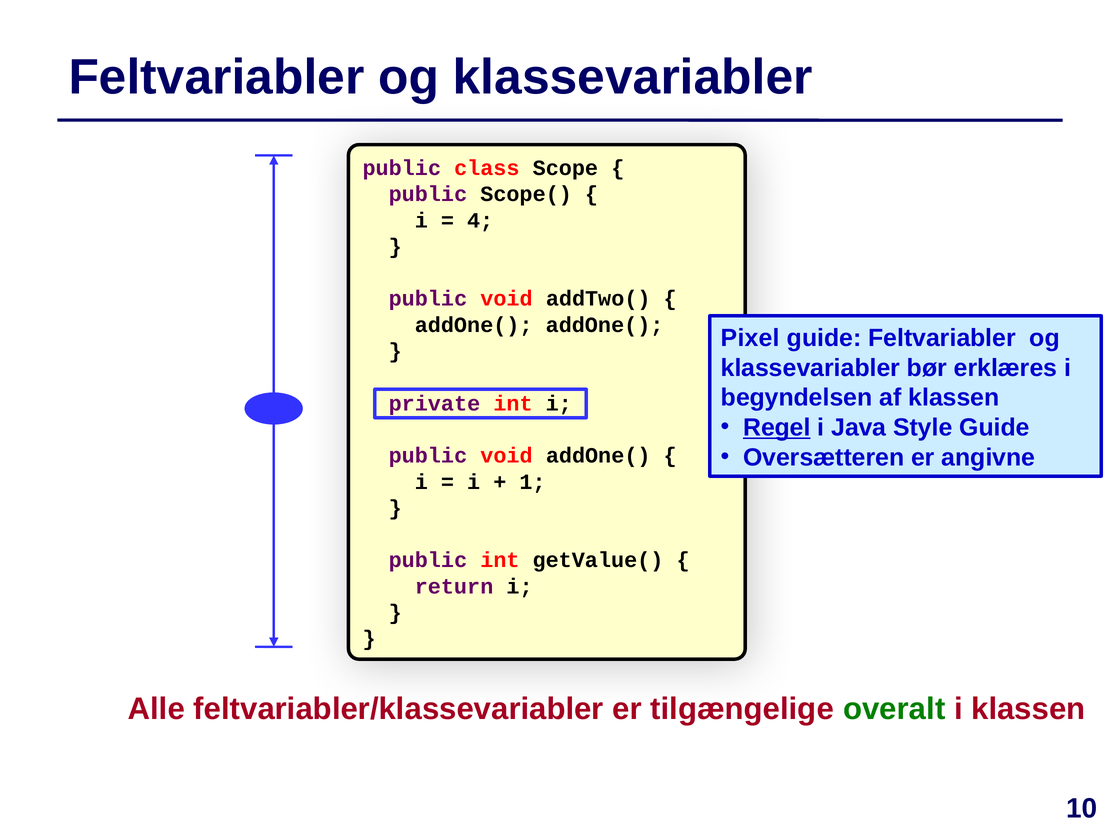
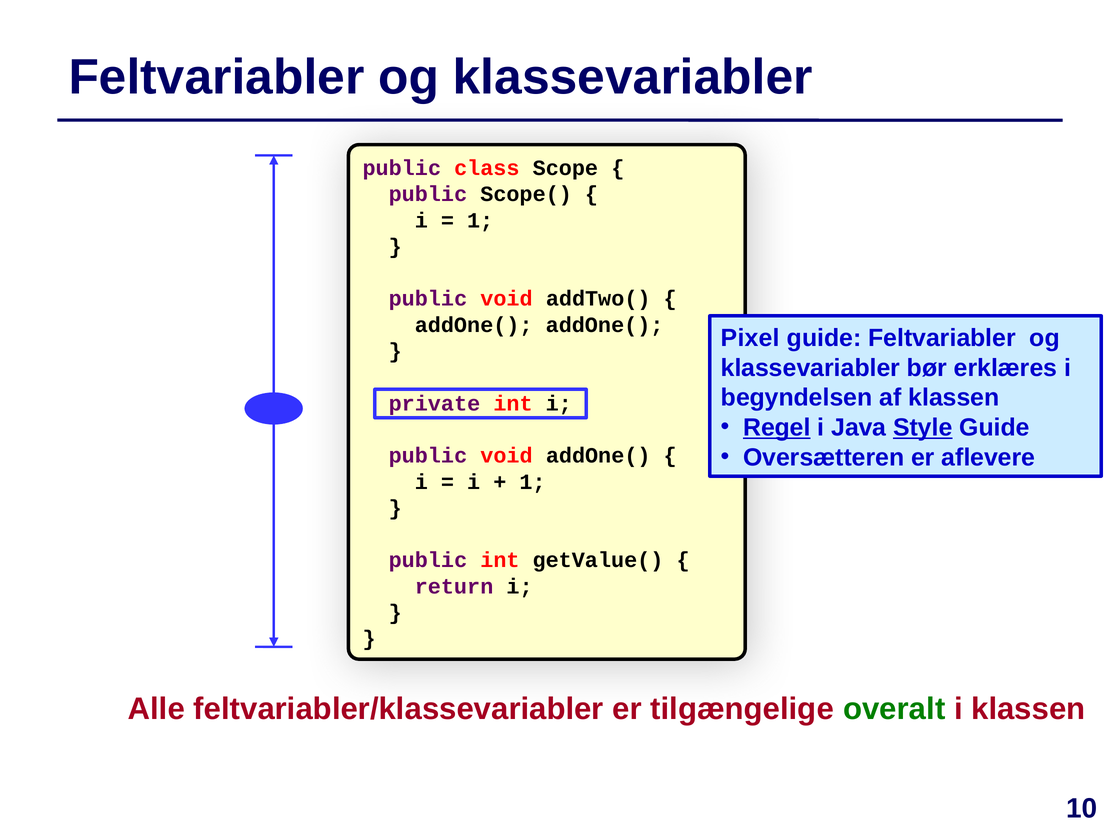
4 at (480, 220): 4 -> 1
Style underline: none -> present
angivne: angivne -> aflevere
